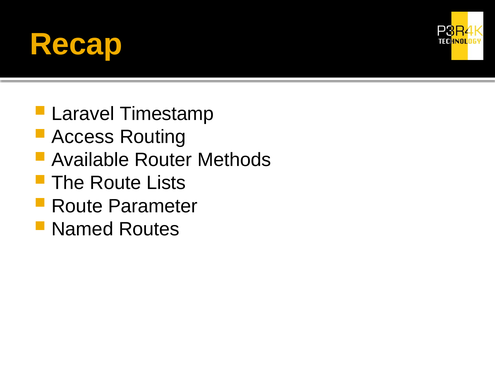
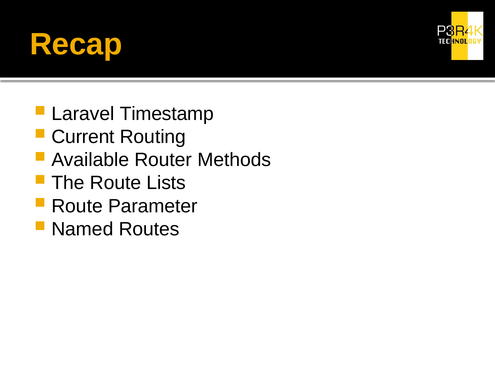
Access: Access -> Current
